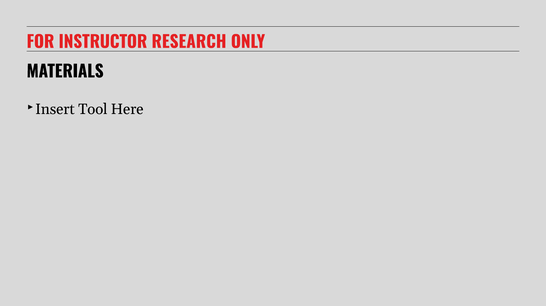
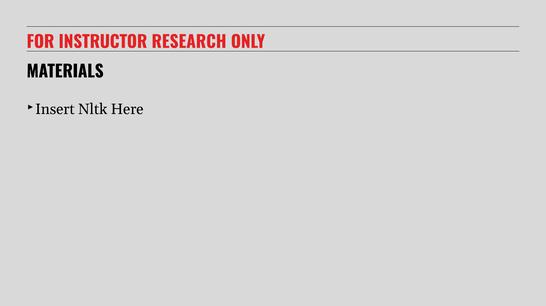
Tool: Tool -> Nltk
